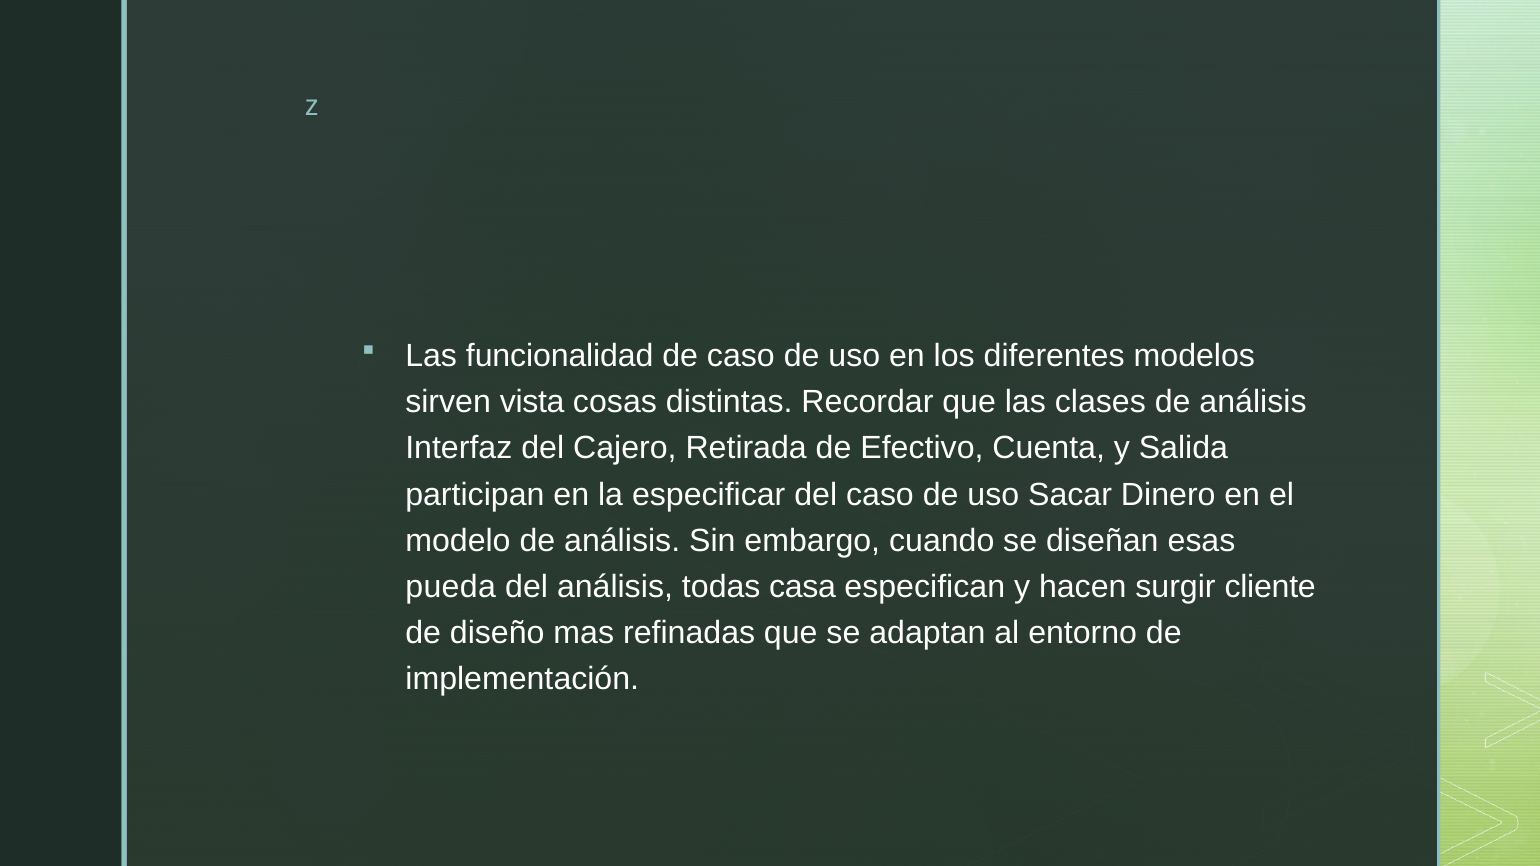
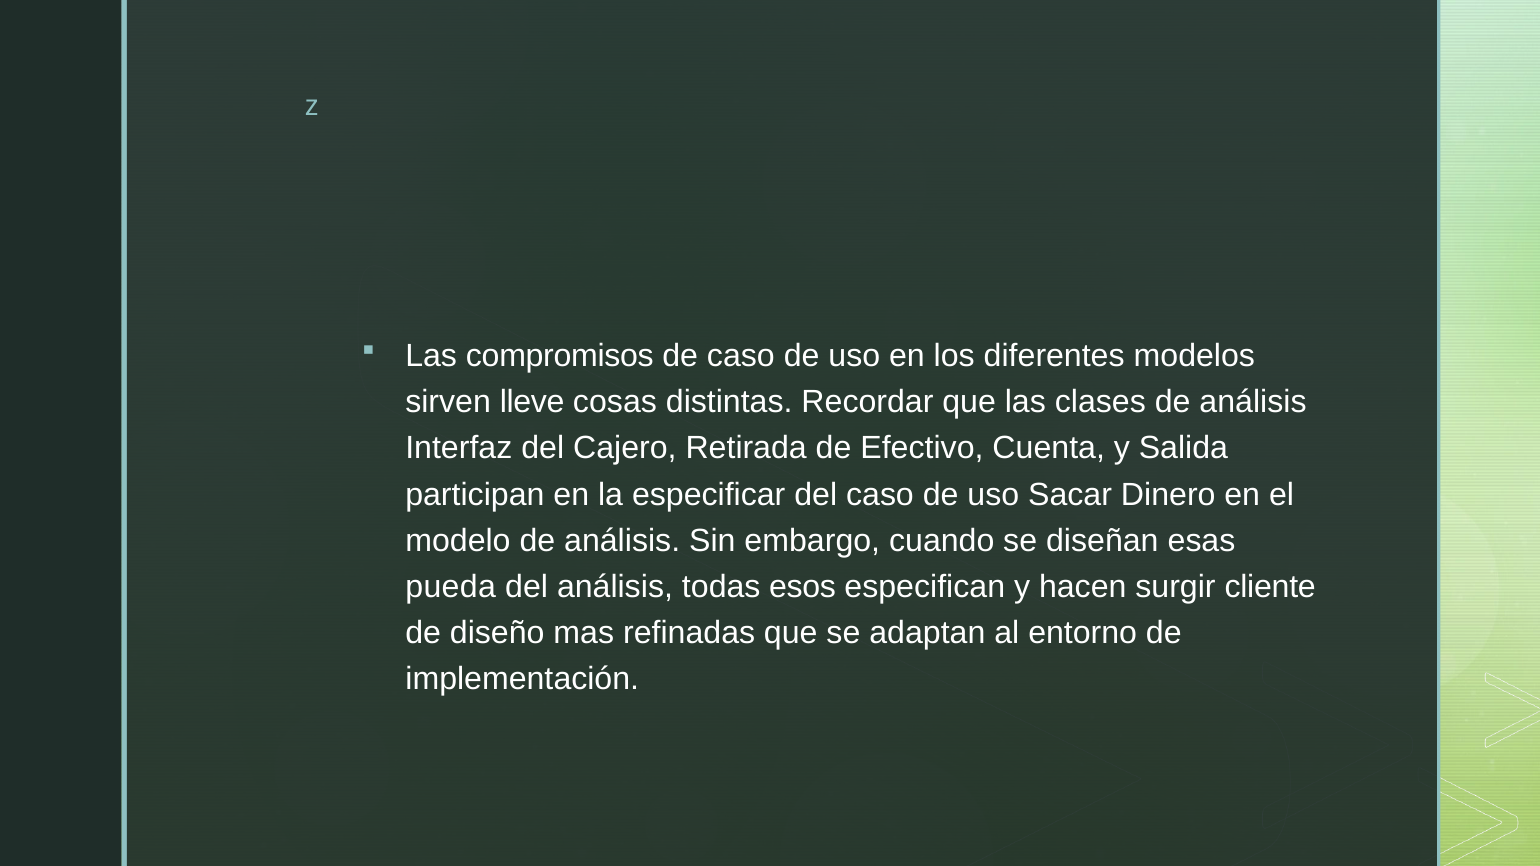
funcionalidad: funcionalidad -> compromisos
vista: vista -> lleve
casa: casa -> esos
